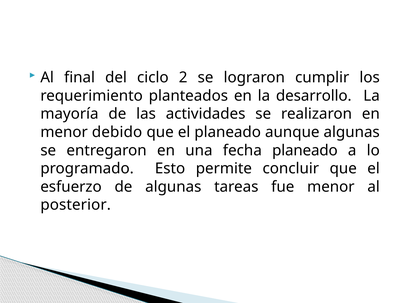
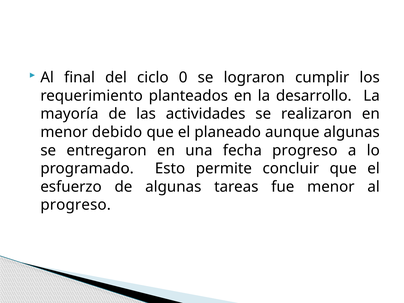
2: 2 -> 0
fecha planeado: planeado -> progreso
posterior at (76, 205): posterior -> progreso
